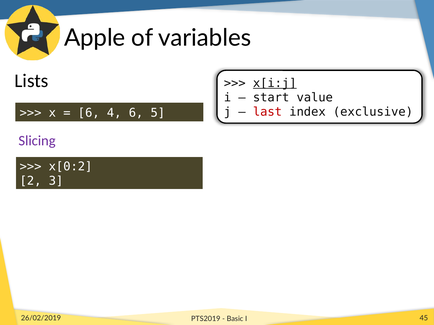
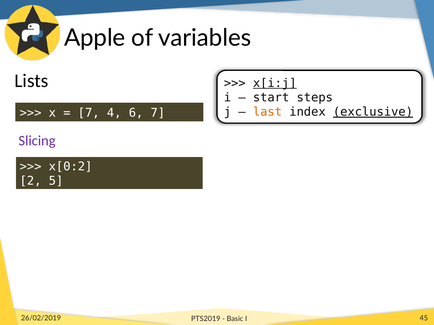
value: value -> steps
last colour: red -> orange
exclusive underline: none -> present
6 at (89, 113): 6 -> 7
6 5: 5 -> 7
3: 3 -> 5
